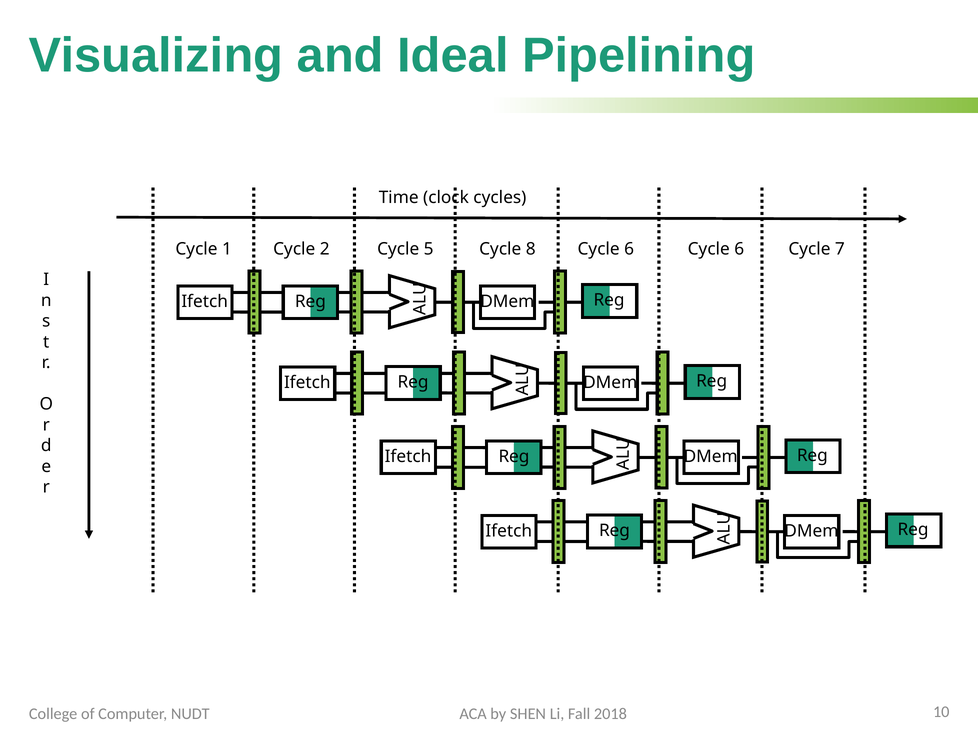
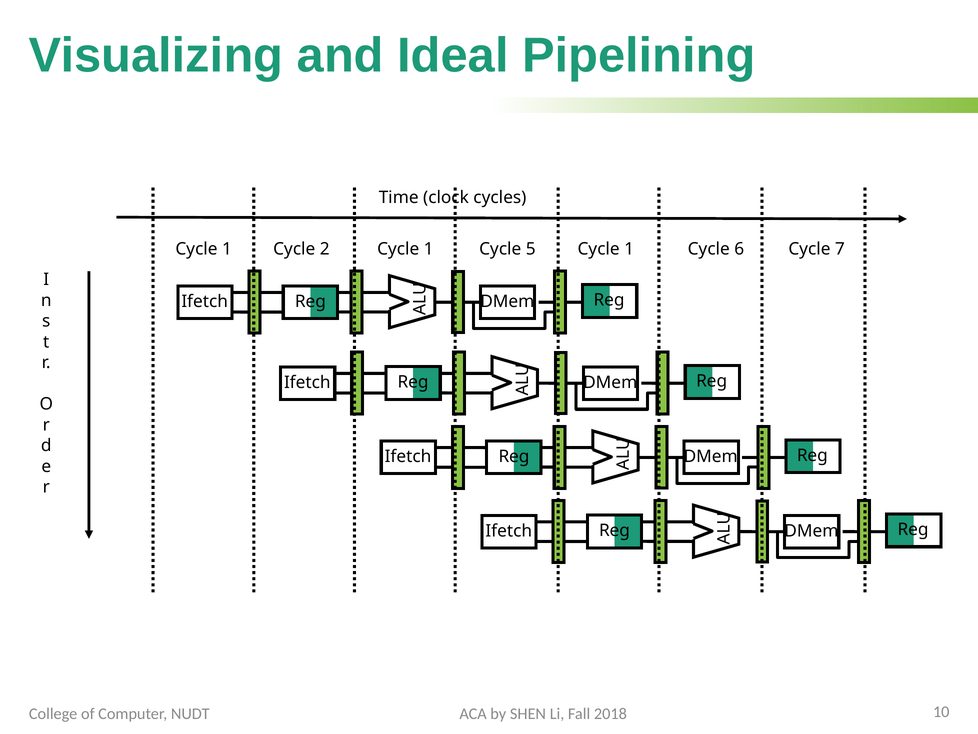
2 Cycle 5: 5 -> 1
8: 8 -> 5
6 at (629, 249): 6 -> 1
